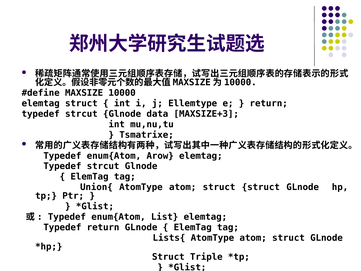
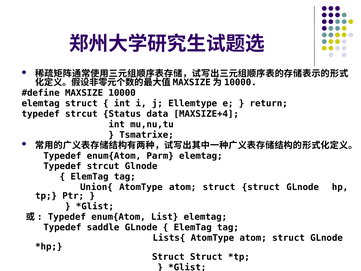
Glnode at (122, 114): Glnode -> Status
MAXSIZE+3: MAXSIZE+3 -> MAXSIZE+4
Arow: Arow -> Parm
Typedef return: return -> saddle
Triple at (206, 257): Triple -> Struct
